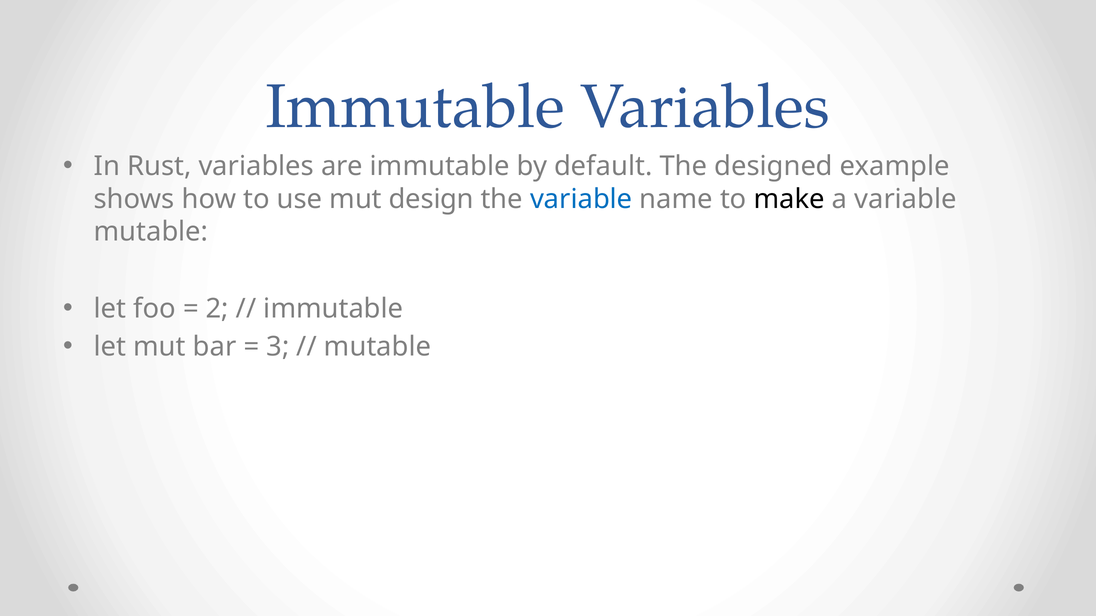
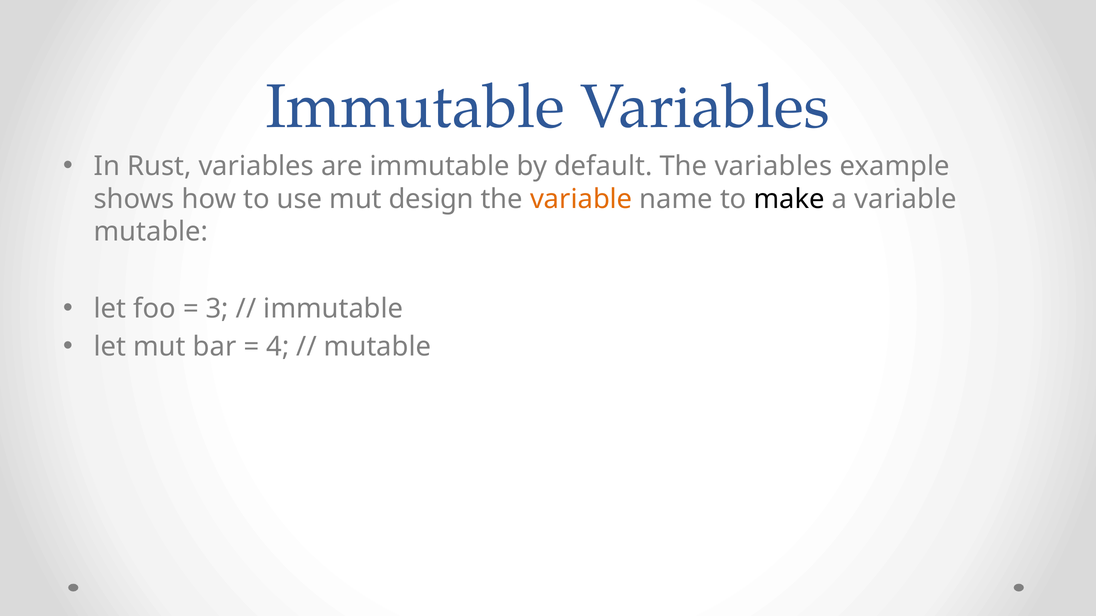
The designed: designed -> variables
variable at (581, 199) colour: blue -> orange
2: 2 -> 3
3: 3 -> 4
